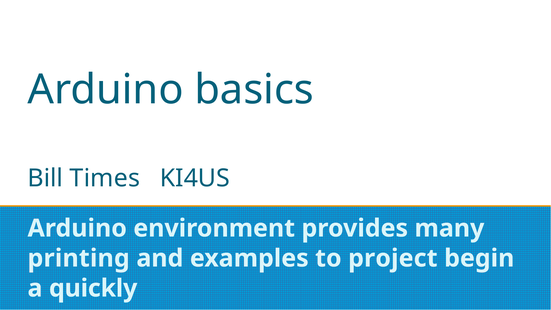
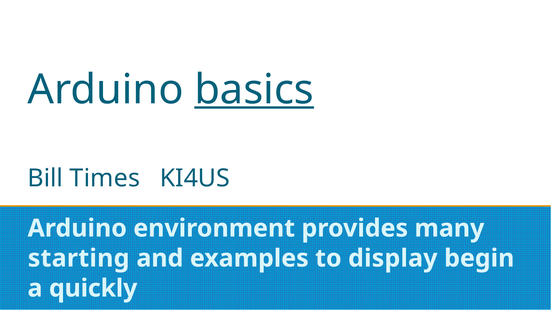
basics underline: none -> present
printing: printing -> starting
project: project -> display
